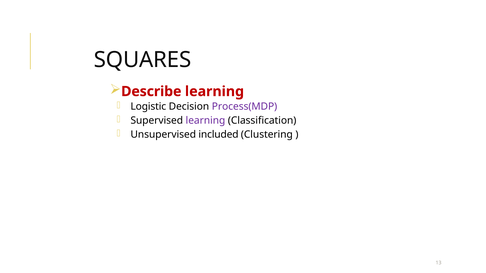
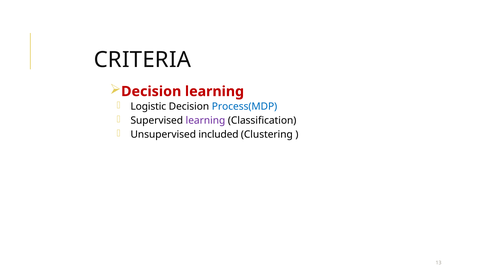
SQUARES: SQUARES -> CRITERIA
Describe at (151, 92): Describe -> Decision
Process(MDP colour: purple -> blue
